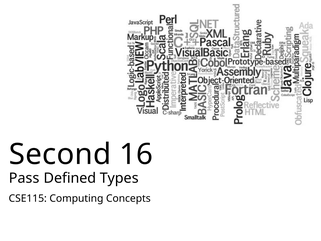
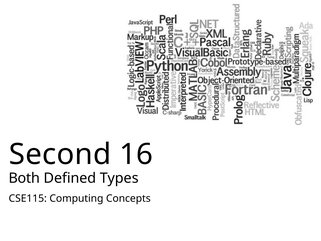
Pass: Pass -> Both
